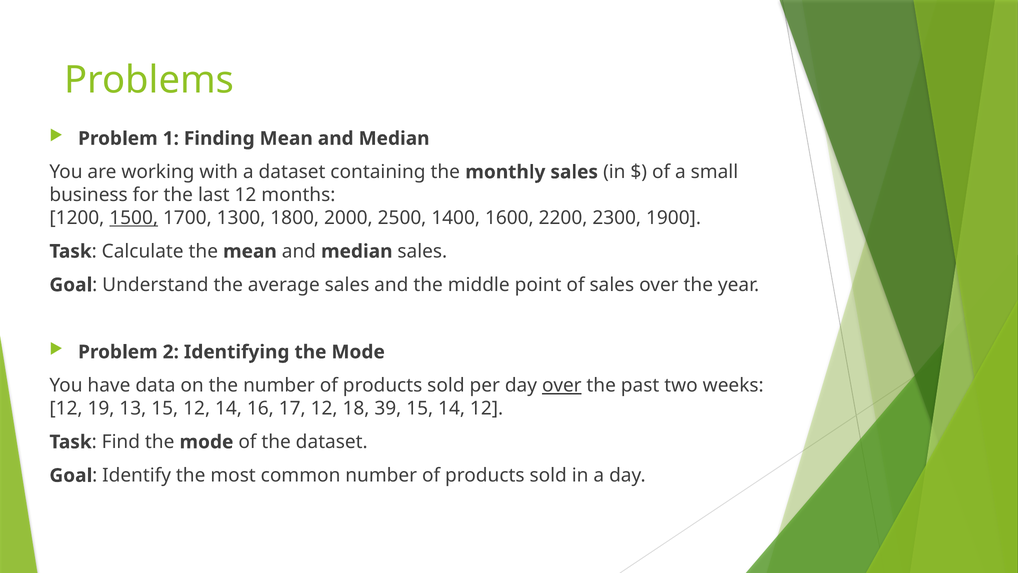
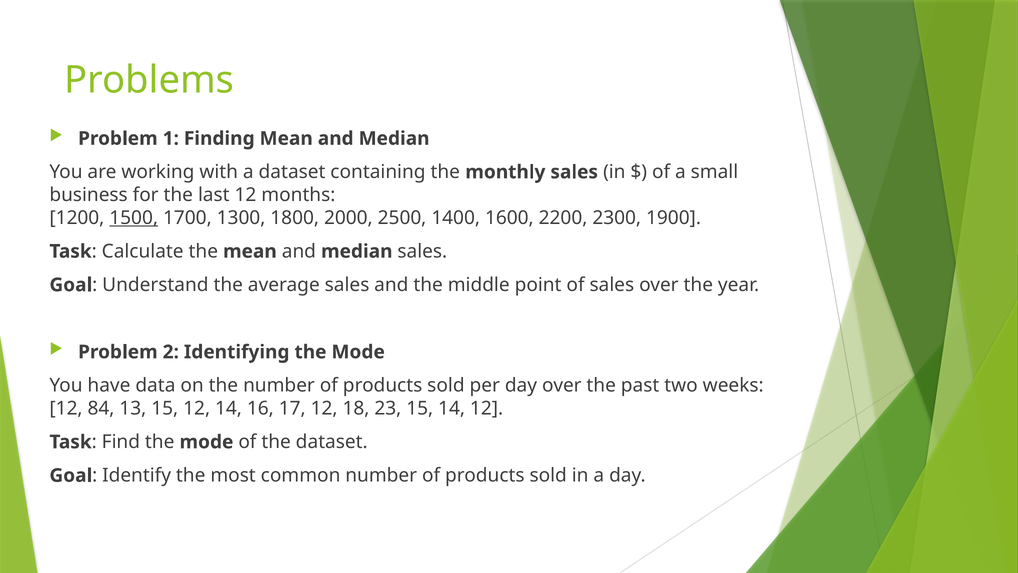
over at (562, 385) underline: present -> none
19: 19 -> 84
39: 39 -> 23
